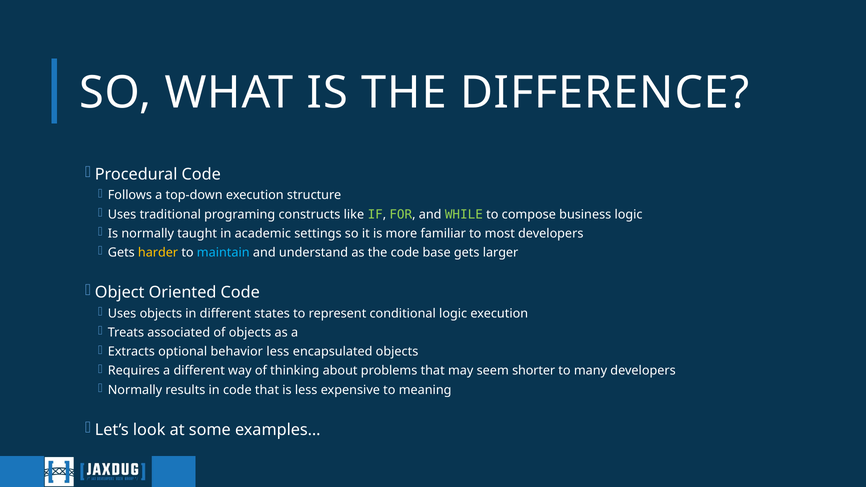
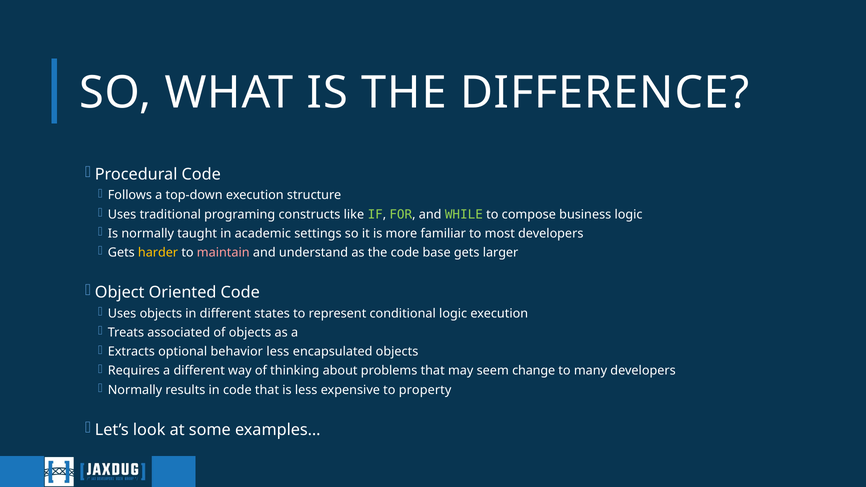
maintain colour: light blue -> pink
shorter: shorter -> change
meaning: meaning -> property
